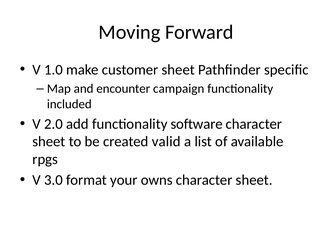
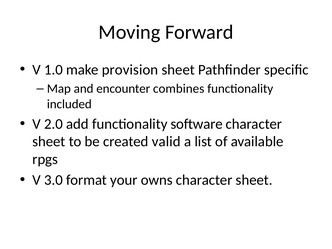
customer: customer -> provision
campaign: campaign -> combines
